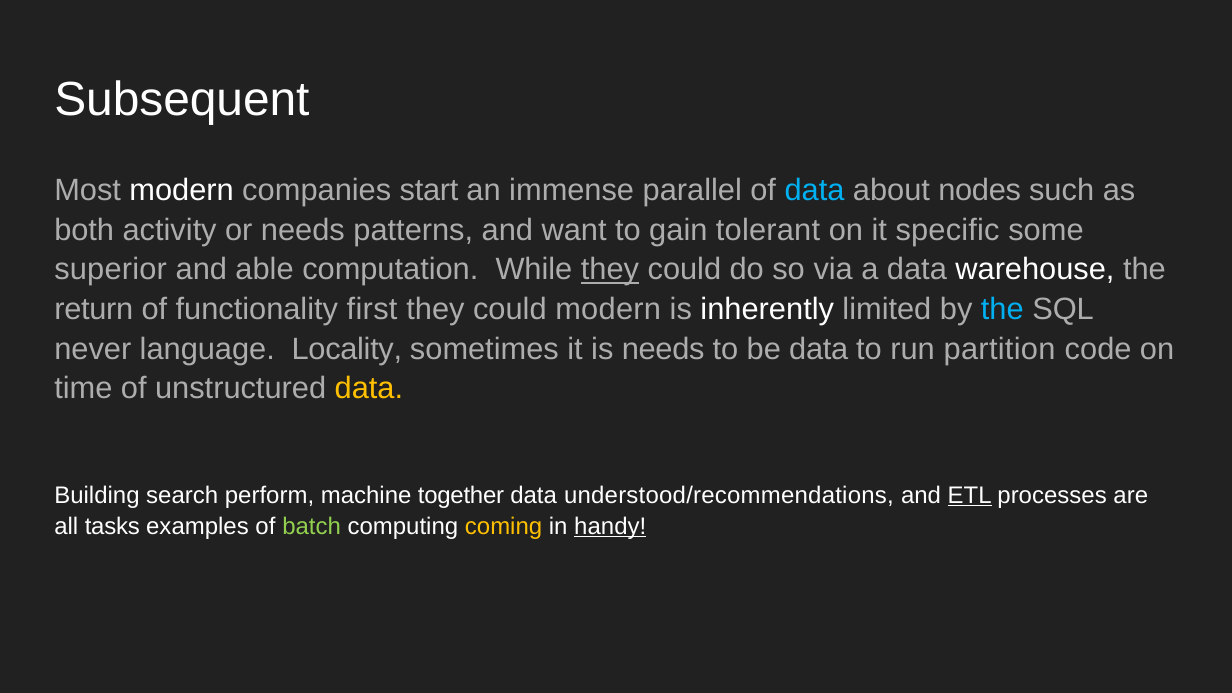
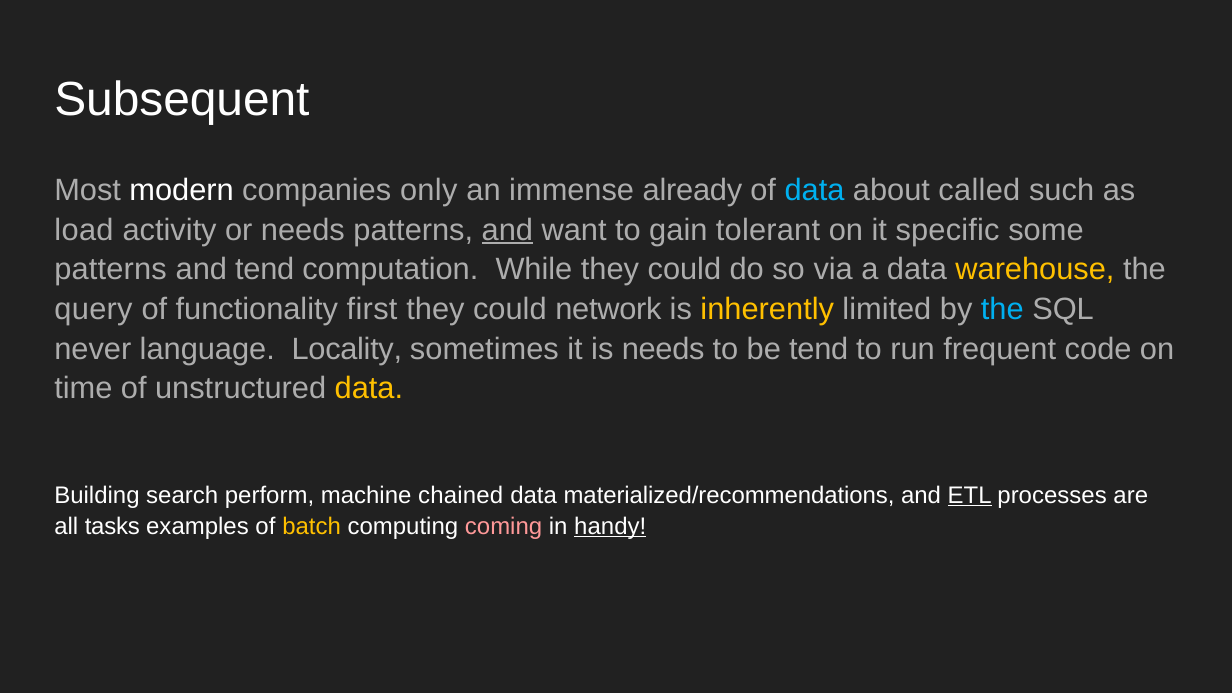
start: start -> only
parallel: parallel -> already
nodes: nodes -> called
both: both -> load
and at (507, 230) underline: none -> present
superior at (111, 270): superior -> patterns
and able: able -> tend
they at (610, 270) underline: present -> none
warehouse colour: white -> yellow
return: return -> query
could modern: modern -> network
inherently colour: white -> yellow
be data: data -> tend
partition: partition -> frequent
together: together -> chained
understood/recommendations: understood/recommendations -> materialized/recommendations
batch colour: light green -> yellow
coming colour: yellow -> pink
